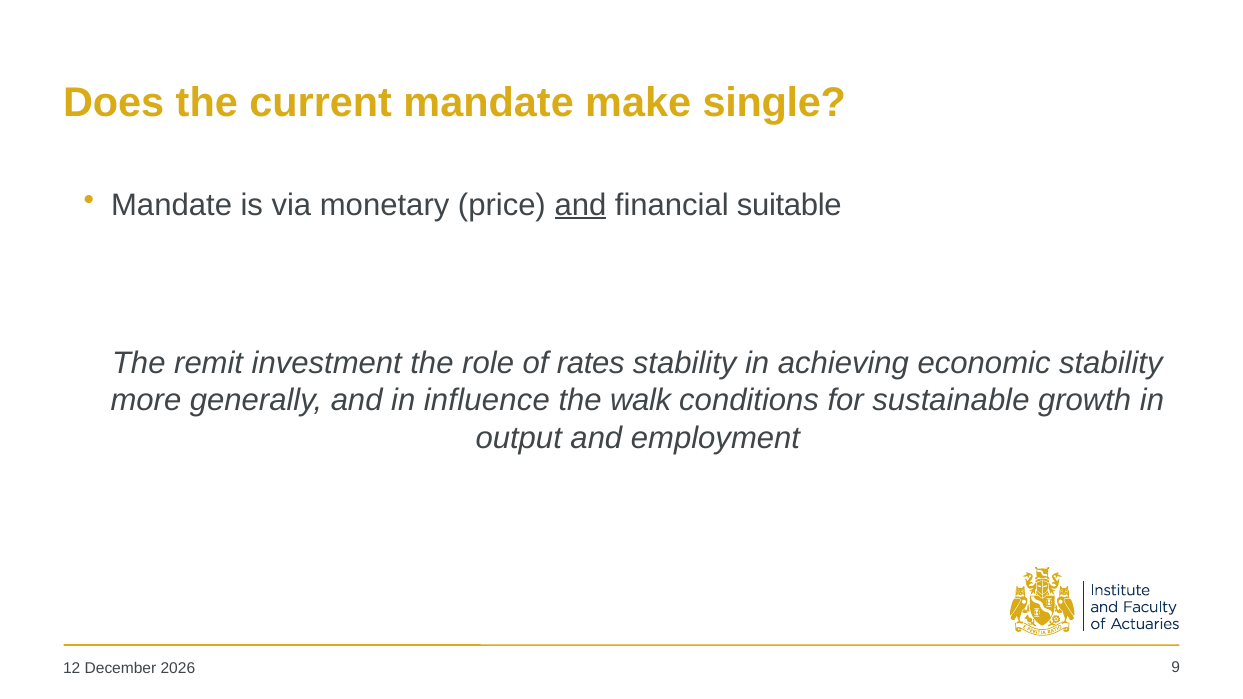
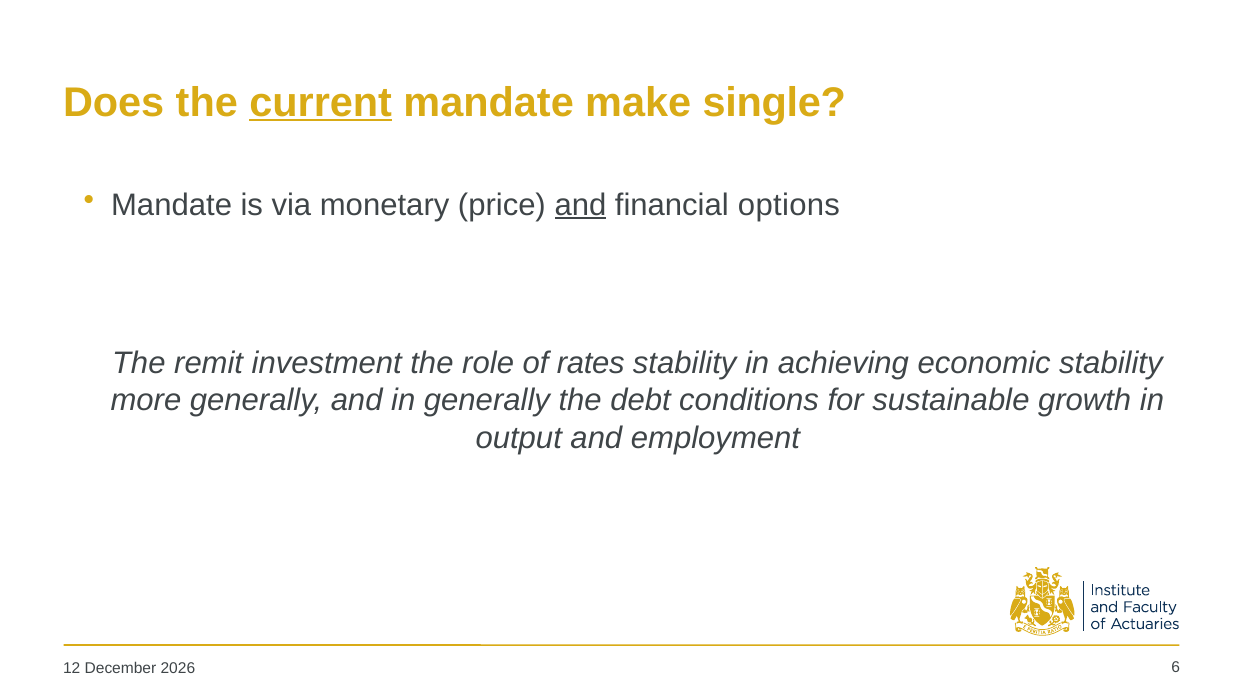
current underline: none -> present
suitable: suitable -> options
in influence: influence -> generally
walk: walk -> debt
9: 9 -> 6
